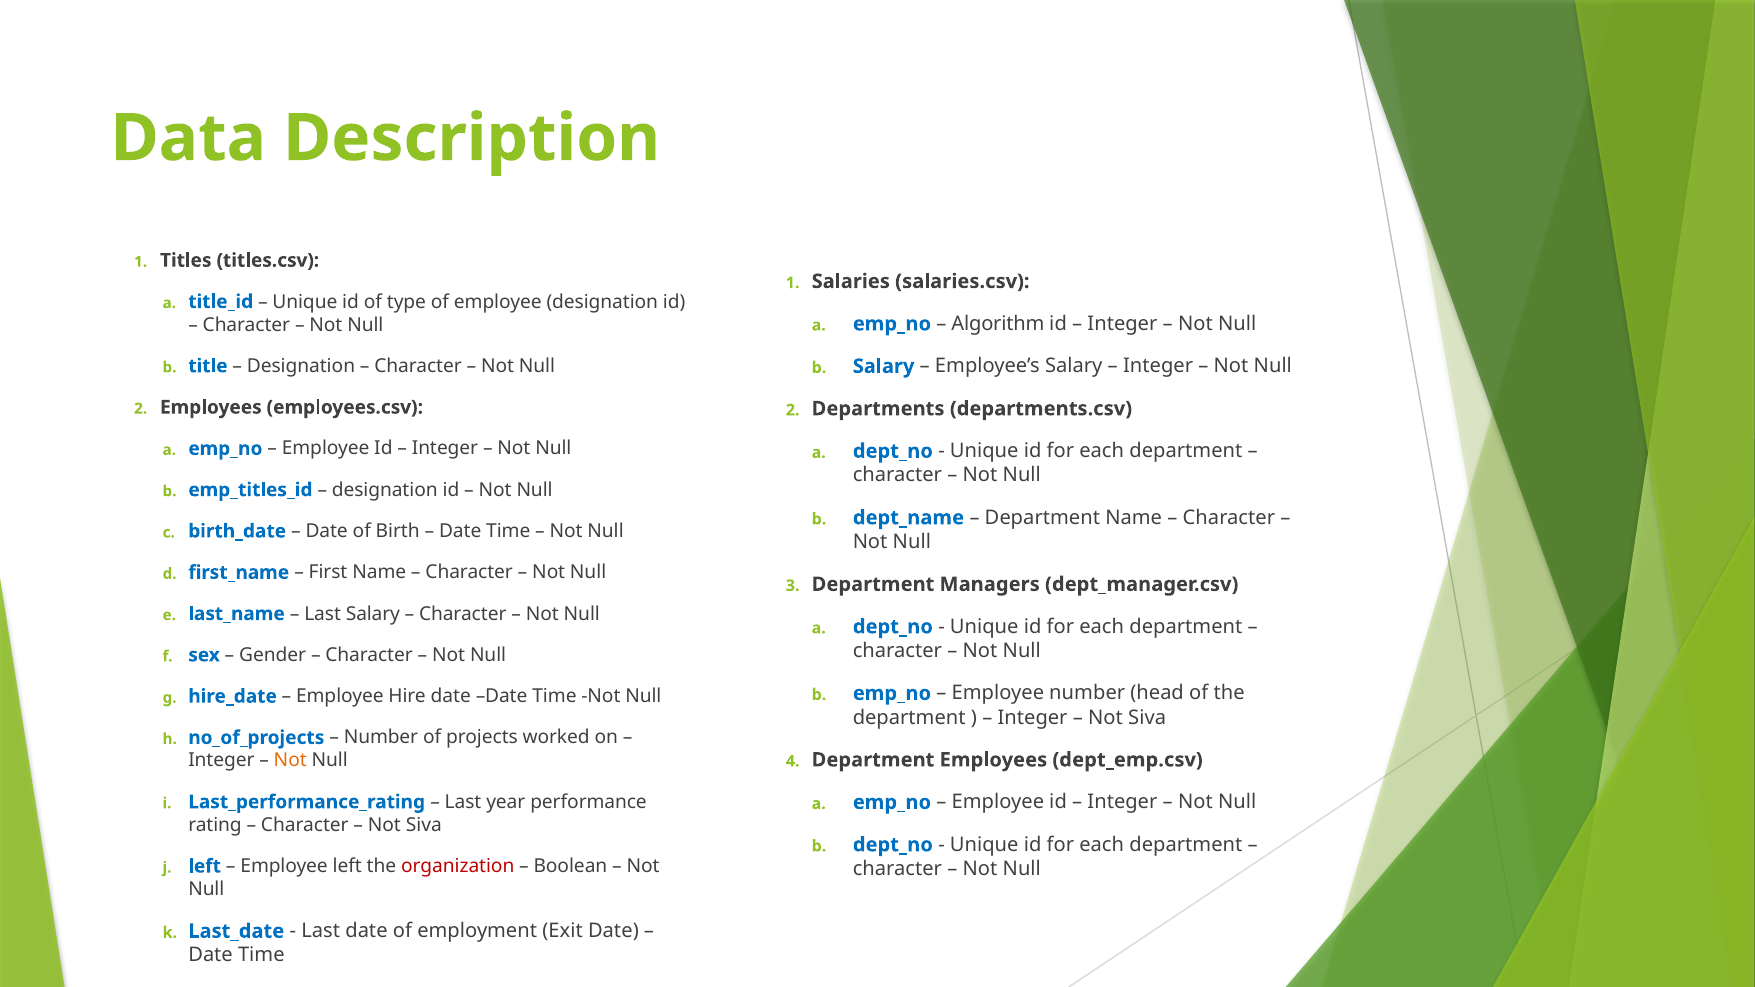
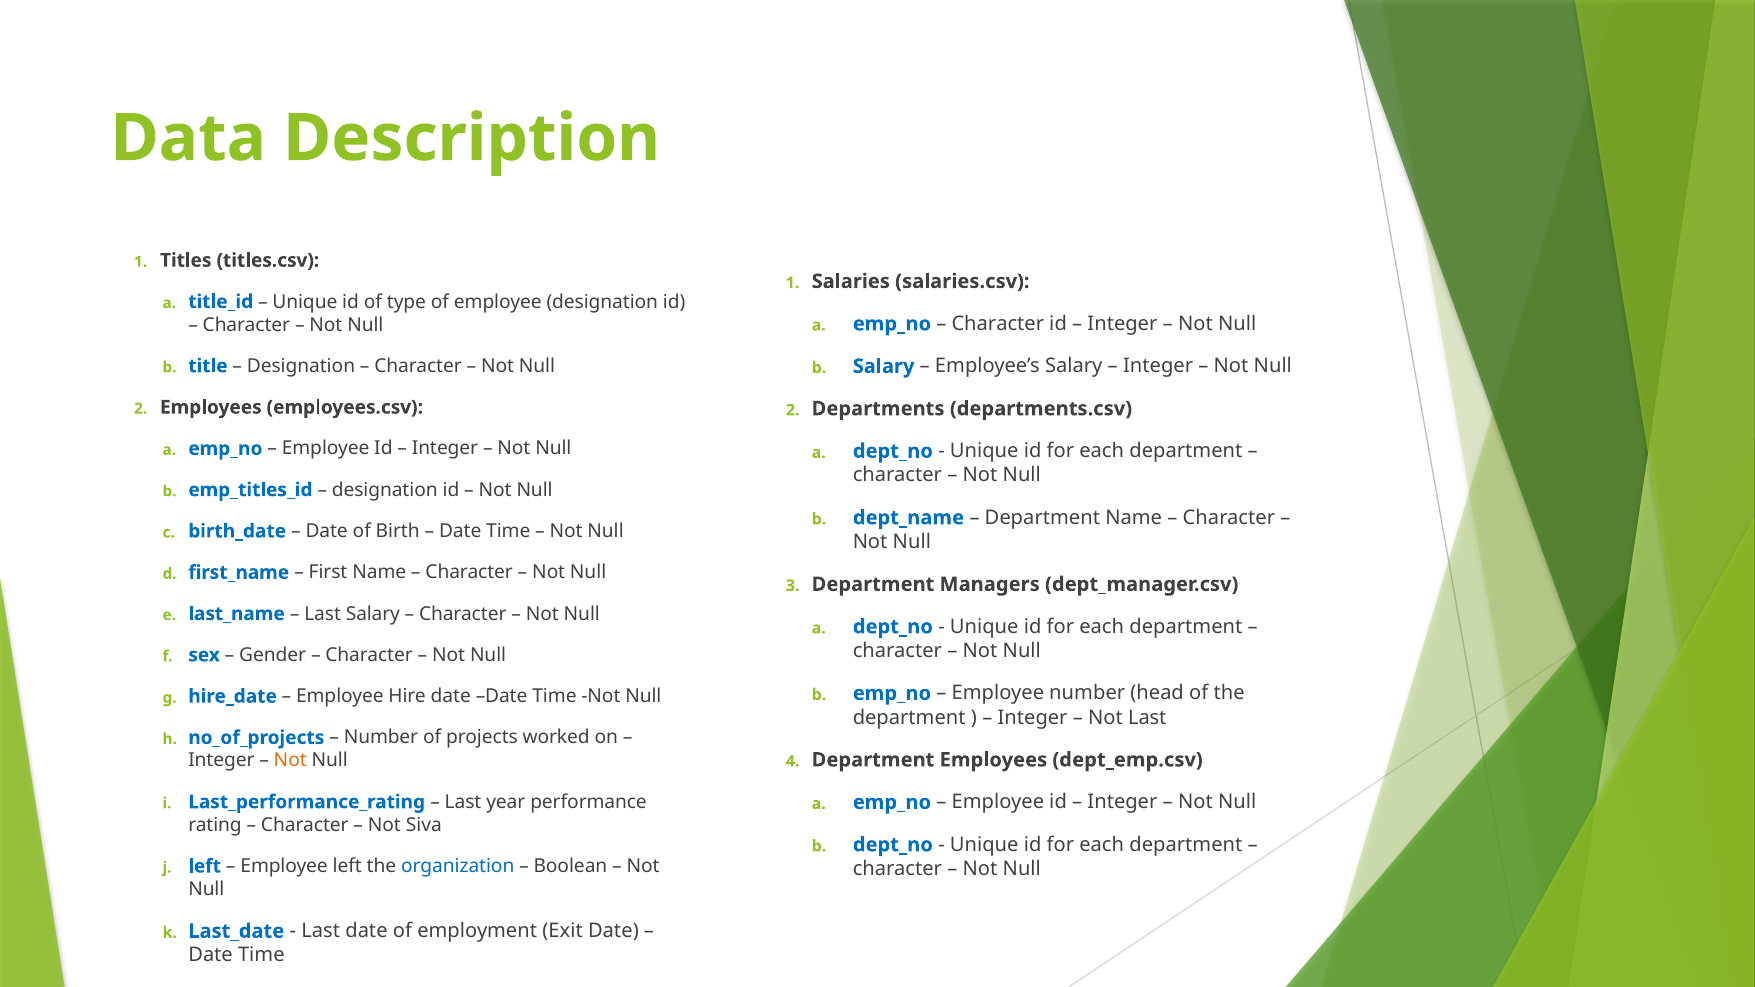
Algorithm at (998, 324): Algorithm -> Character
Siva at (1147, 718): Siva -> Last
organization colour: red -> blue
